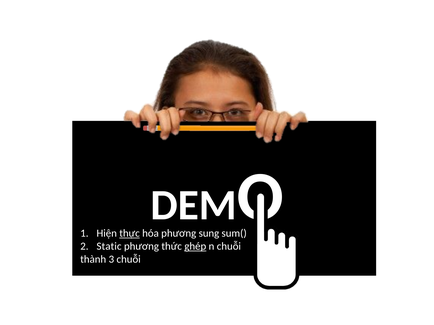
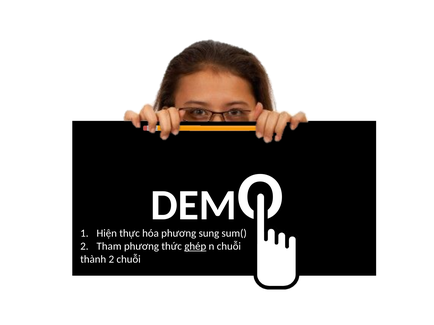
thực underline: present -> none
Static: Static -> Tham
thành 3: 3 -> 2
